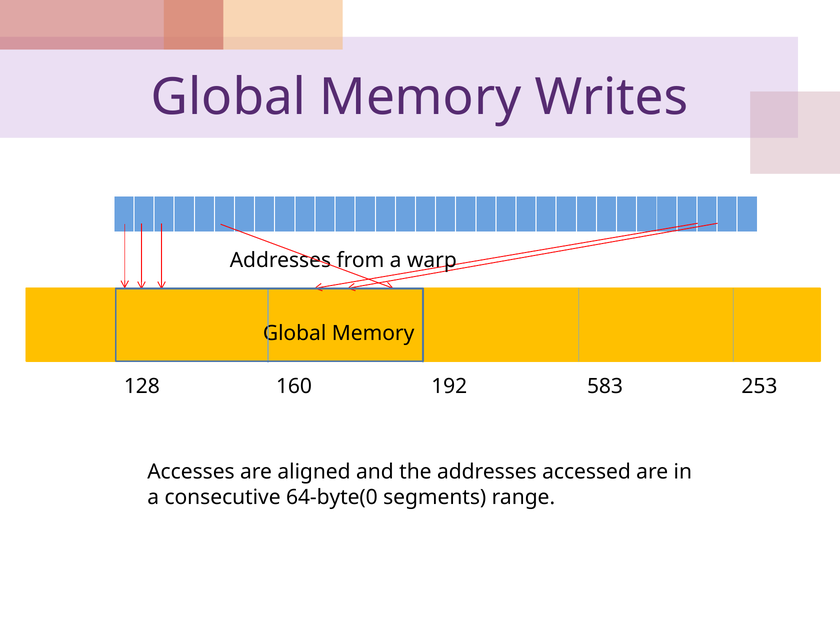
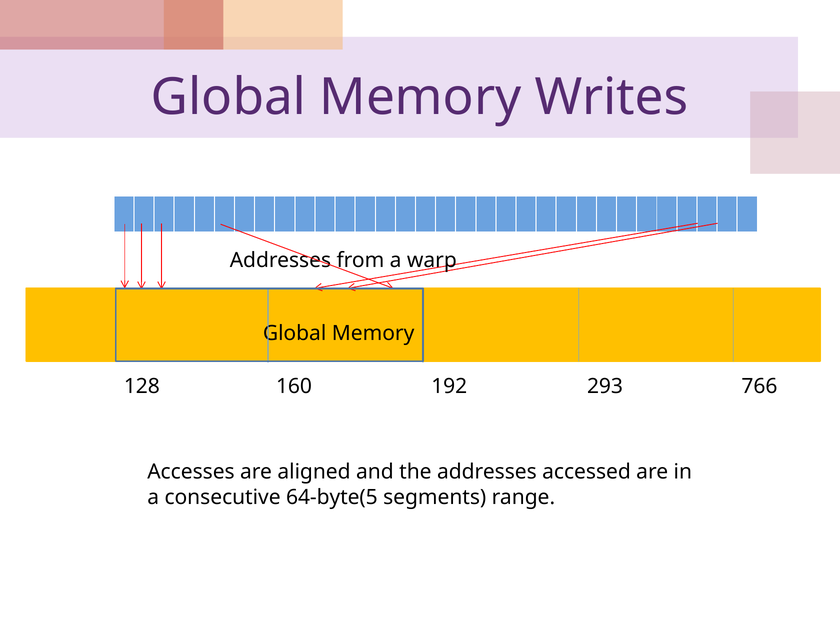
583: 583 -> 293
253: 253 -> 766
64-byte(0: 64-byte(0 -> 64-byte(5
